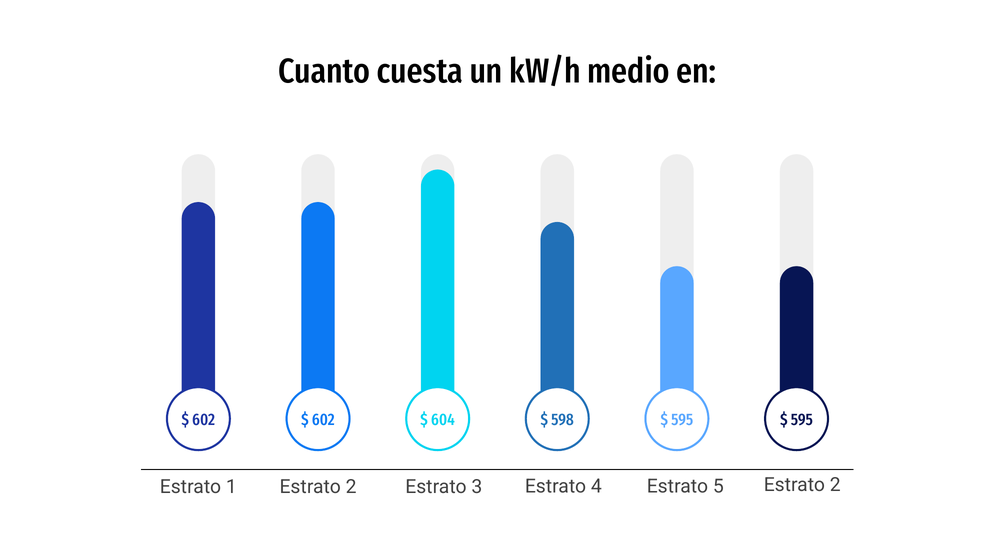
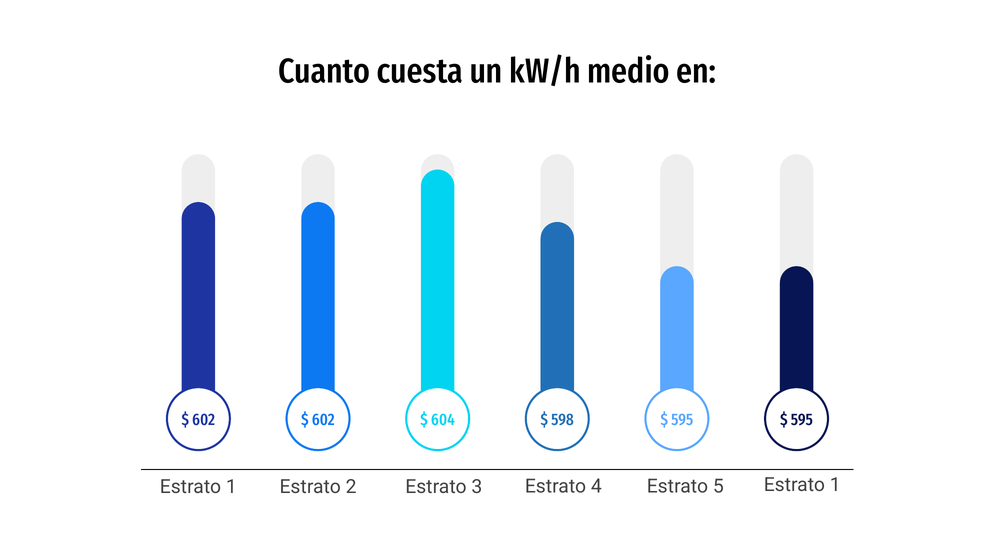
2 at (835, 485): 2 -> 1
